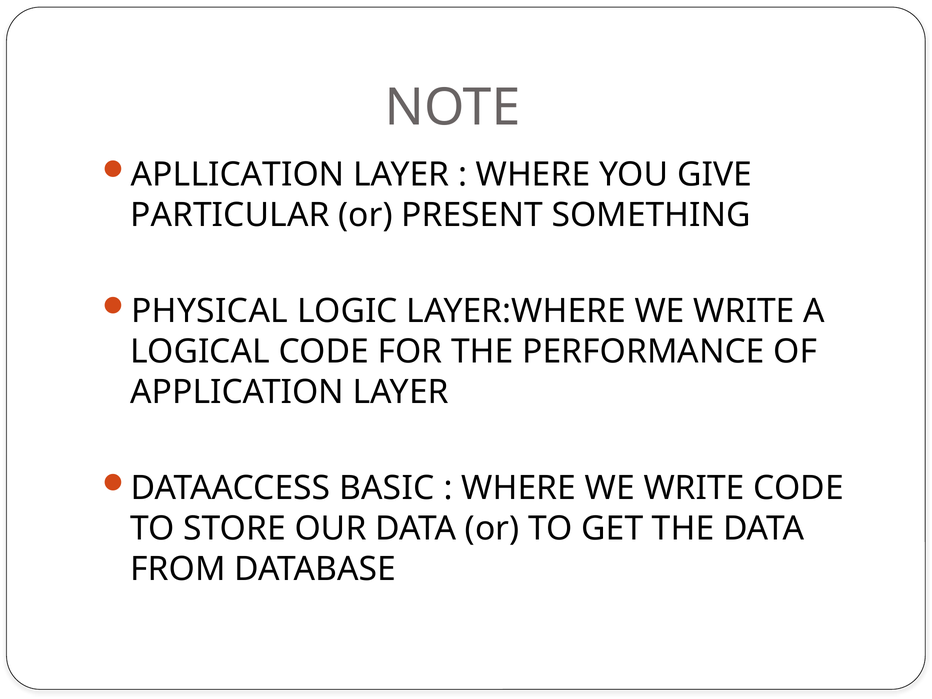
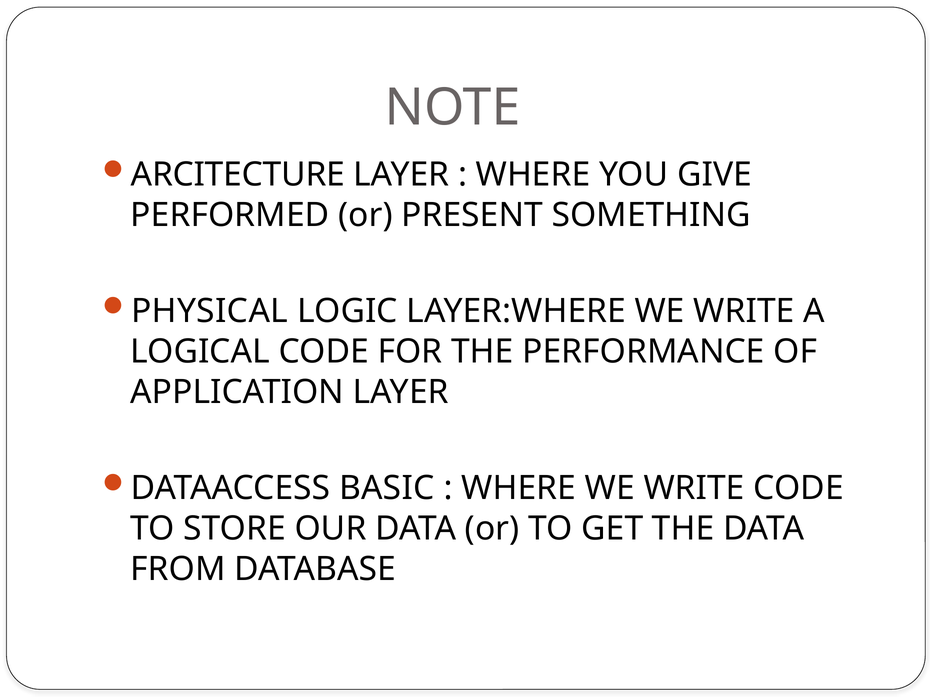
APLLICATION: APLLICATION -> ARCITECTURE
PARTICULAR: PARTICULAR -> PERFORMED
